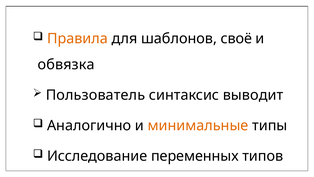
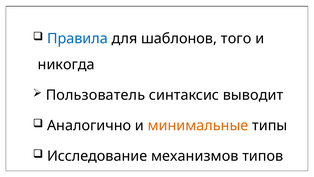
Правила colour: orange -> blue
своё: своё -> того
обвязка: обвязка -> никогда
переменных: переменных -> механизмов
